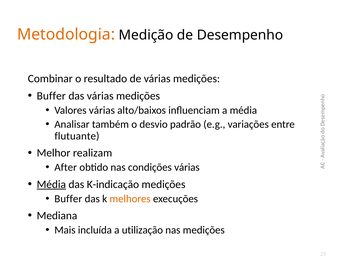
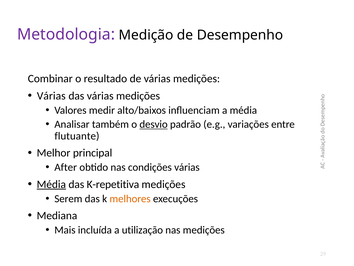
Metodologia colour: orange -> purple
Buffer at (51, 96): Buffer -> Várias
Valores várias: várias -> medir
desvio underline: none -> present
realizam: realizam -> principal
K-indicação: K-indicação -> K-repetitiva
Buffer at (68, 198): Buffer -> Serem
